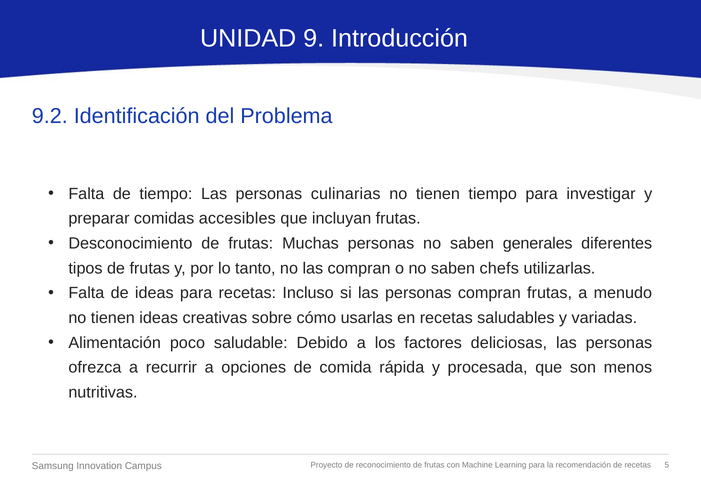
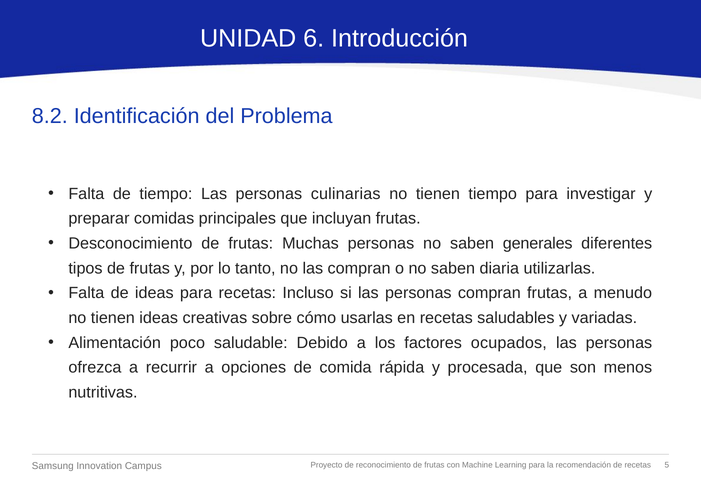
9: 9 -> 6
9.2: 9.2 -> 8.2
accesibles: accesibles -> principales
chefs: chefs -> diaria
deliciosas: deliciosas -> ocupados
